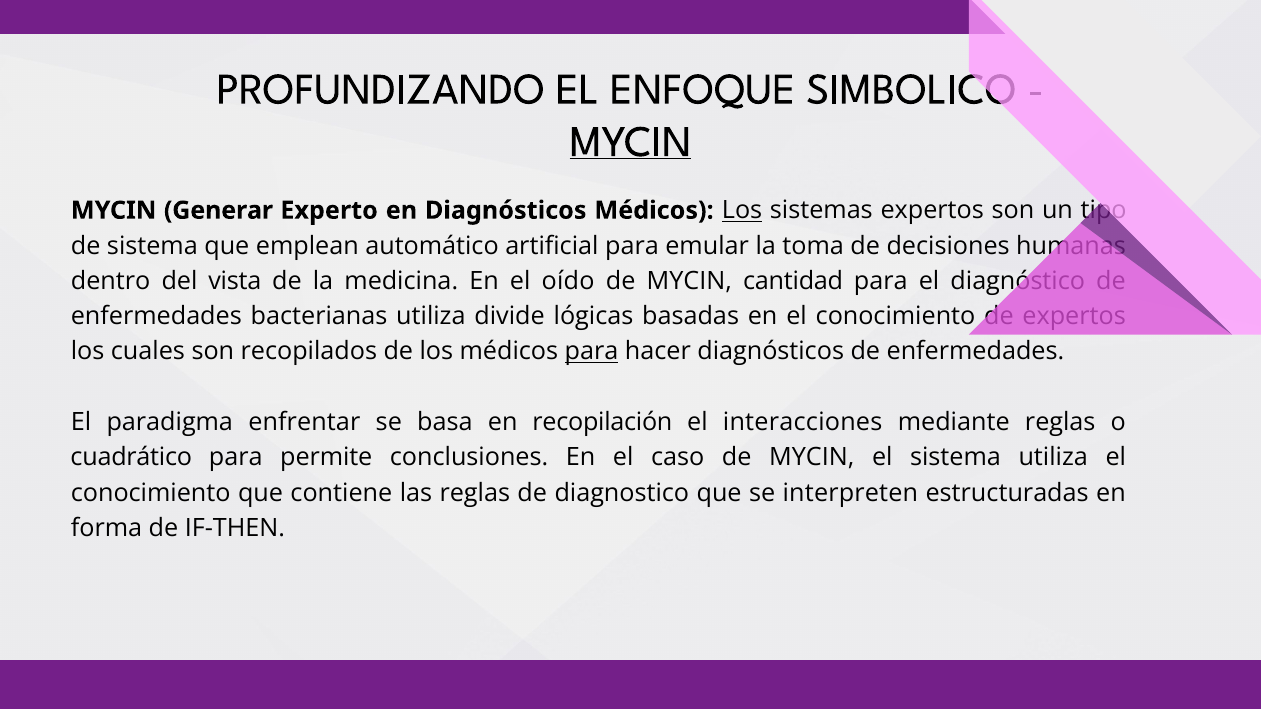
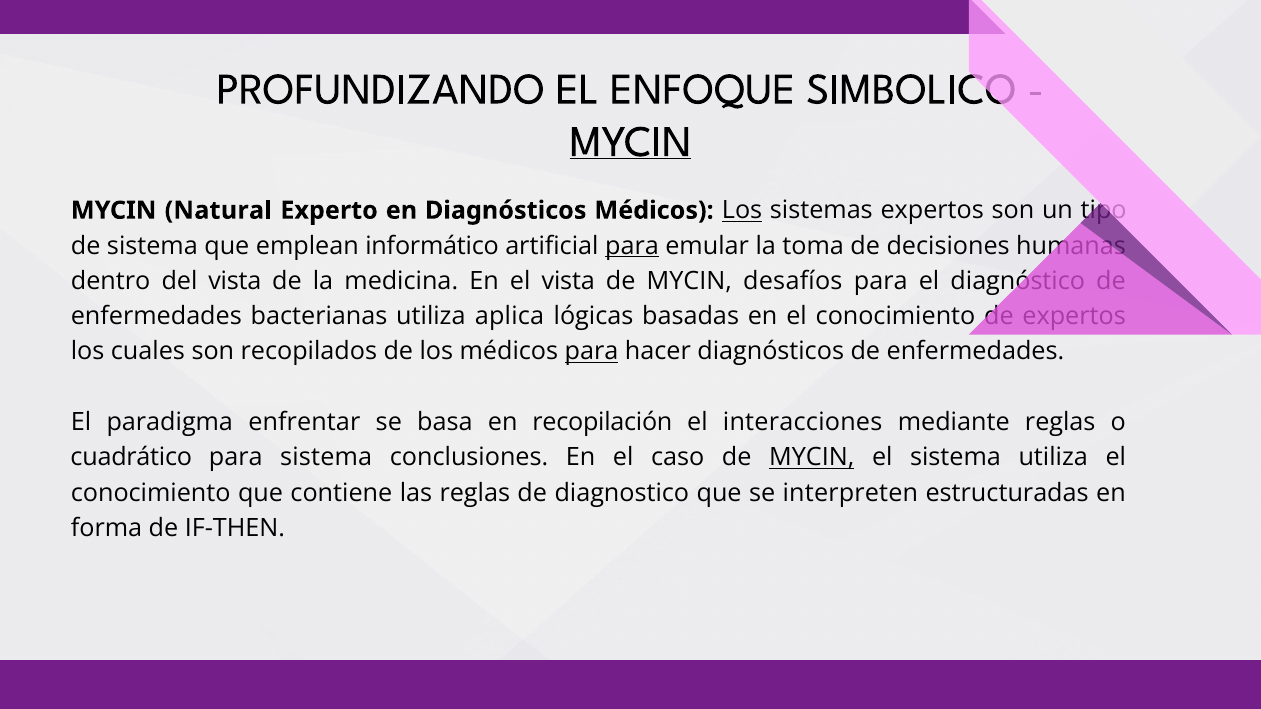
Generar: Generar -> Natural
automático: automático -> informático
para at (632, 246) underline: none -> present
el oído: oído -> vista
cantidad: cantidad -> desafíos
divide: divide -> aplica
para permite: permite -> sistema
MYCIN at (812, 458) underline: none -> present
